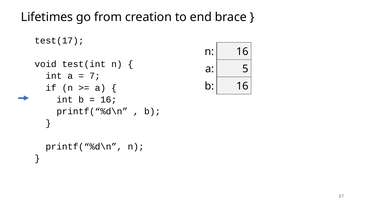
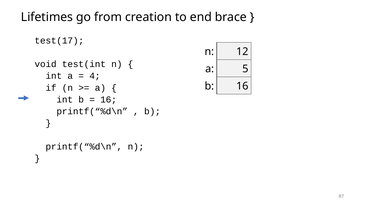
n 16: 16 -> 12
7: 7 -> 4
